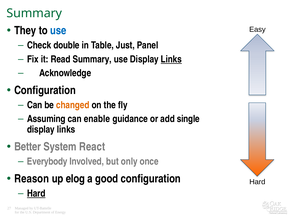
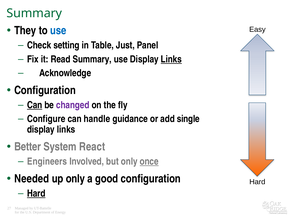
double: double -> setting
Can at (35, 105) underline: none -> present
changed colour: orange -> purple
Assuming: Assuming -> Configure
enable: enable -> handle
Everybody: Everybody -> Engineers
once underline: none -> present
Reason: Reason -> Needed
up elog: elog -> only
